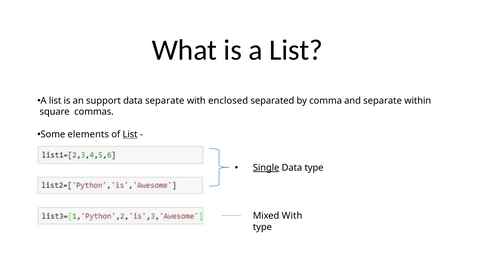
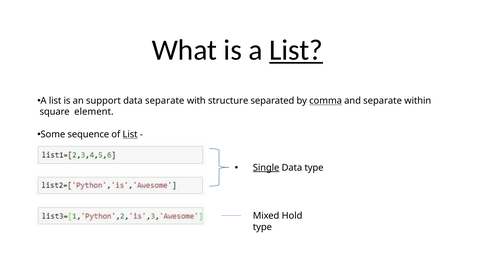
List at (296, 50) underline: none -> present
enclosed: enclosed -> structure
comma underline: none -> present
commas: commas -> element
elements: elements -> sequence
Mixed With: With -> Hold
